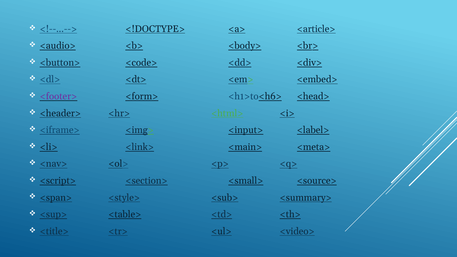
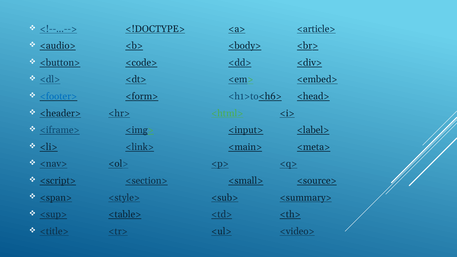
<footer> colour: purple -> blue
